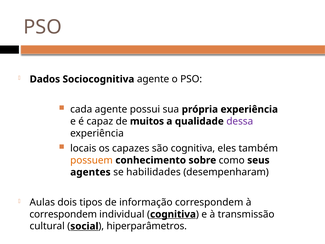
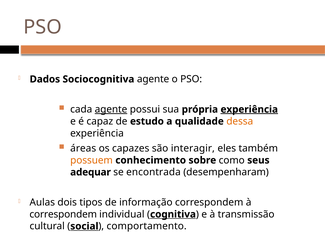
agente at (111, 109) underline: none -> present
experiência at (249, 109) underline: none -> present
muitos: muitos -> estudo
dessa colour: purple -> orange
locais: locais -> áreas
são cognitiva: cognitiva -> interagir
agentes: agentes -> adequar
habilidades: habilidades -> encontrada
hiperparâmetros: hiperparâmetros -> comportamento
